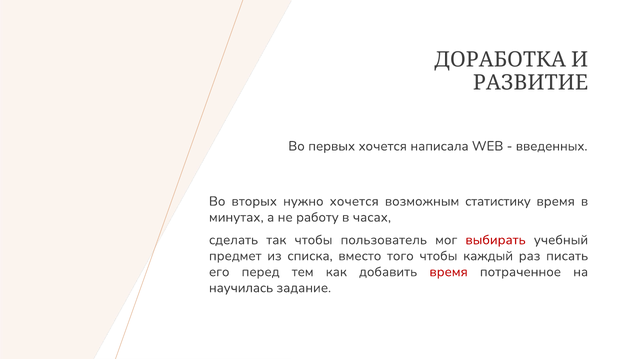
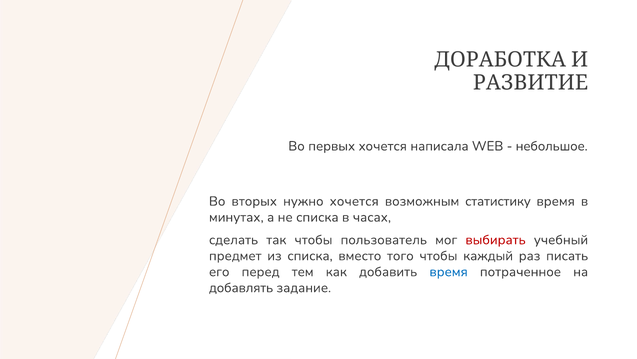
введенных: введенных -> небольшое
не работу: работу -> списка
время at (449, 271) colour: red -> blue
научилась: научилась -> добавлять
